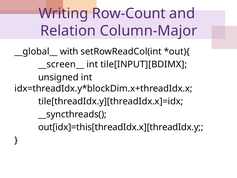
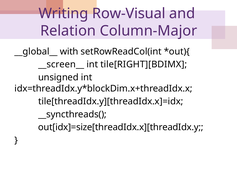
Row-Count: Row-Count -> Row-Visual
tile[INPUT][BDIMX: tile[INPUT][BDIMX -> tile[RIGHT][BDIMX
out[idx]=this[threadIdx.x][threadIdx.y: out[idx]=this[threadIdx.x][threadIdx.y -> out[idx]=size[threadIdx.x][threadIdx.y
